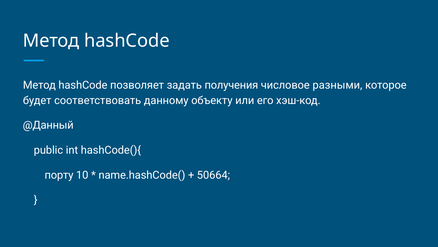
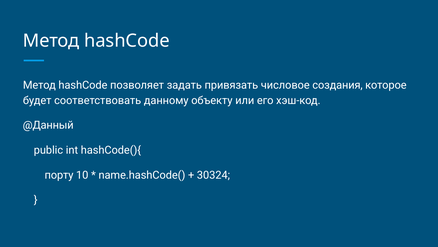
получения: получения -> привязать
разными: разными -> создания
50664: 50664 -> 30324
